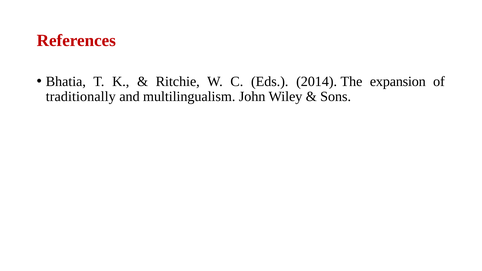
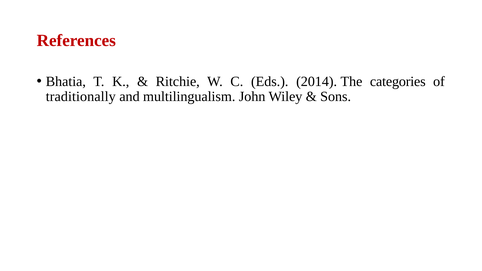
expansion: expansion -> categories
